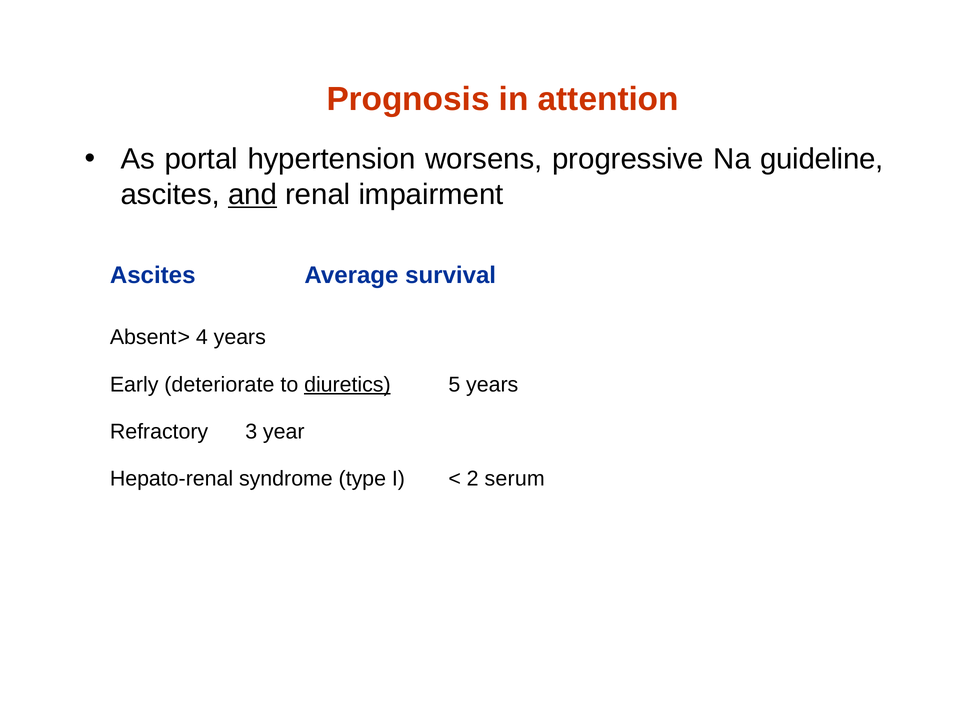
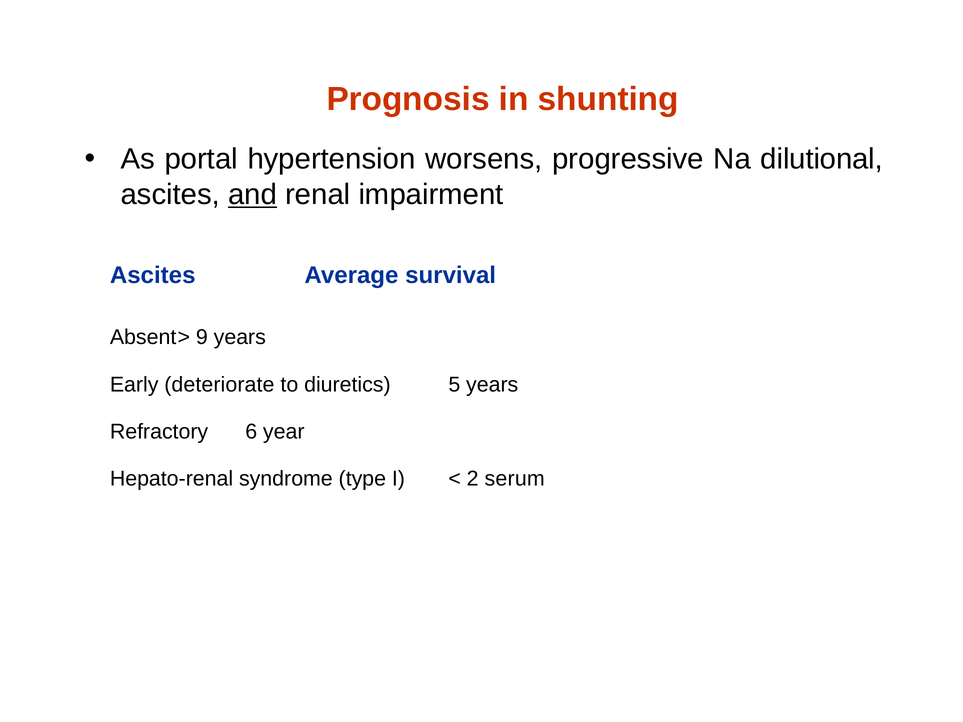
attention: attention -> shunting
guideline: guideline -> dilutional
4: 4 -> 9
diuretics underline: present -> none
3: 3 -> 6
